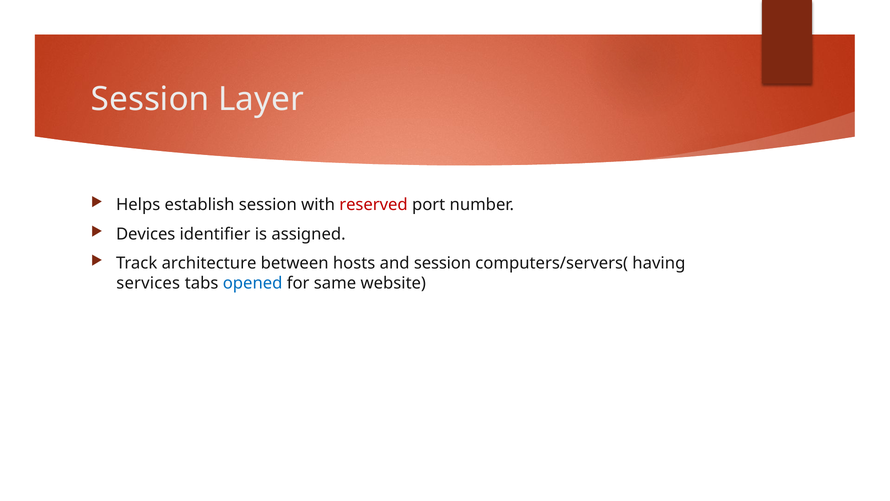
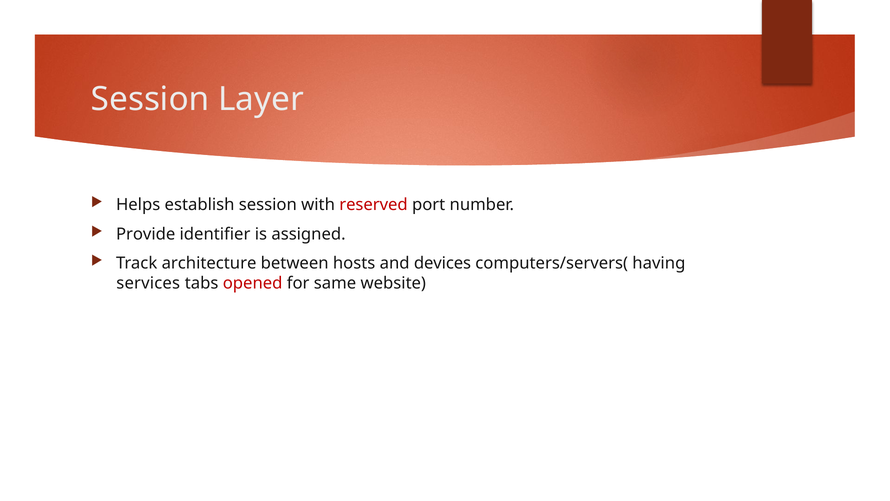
Devices: Devices -> Provide
and session: session -> devices
opened colour: blue -> red
